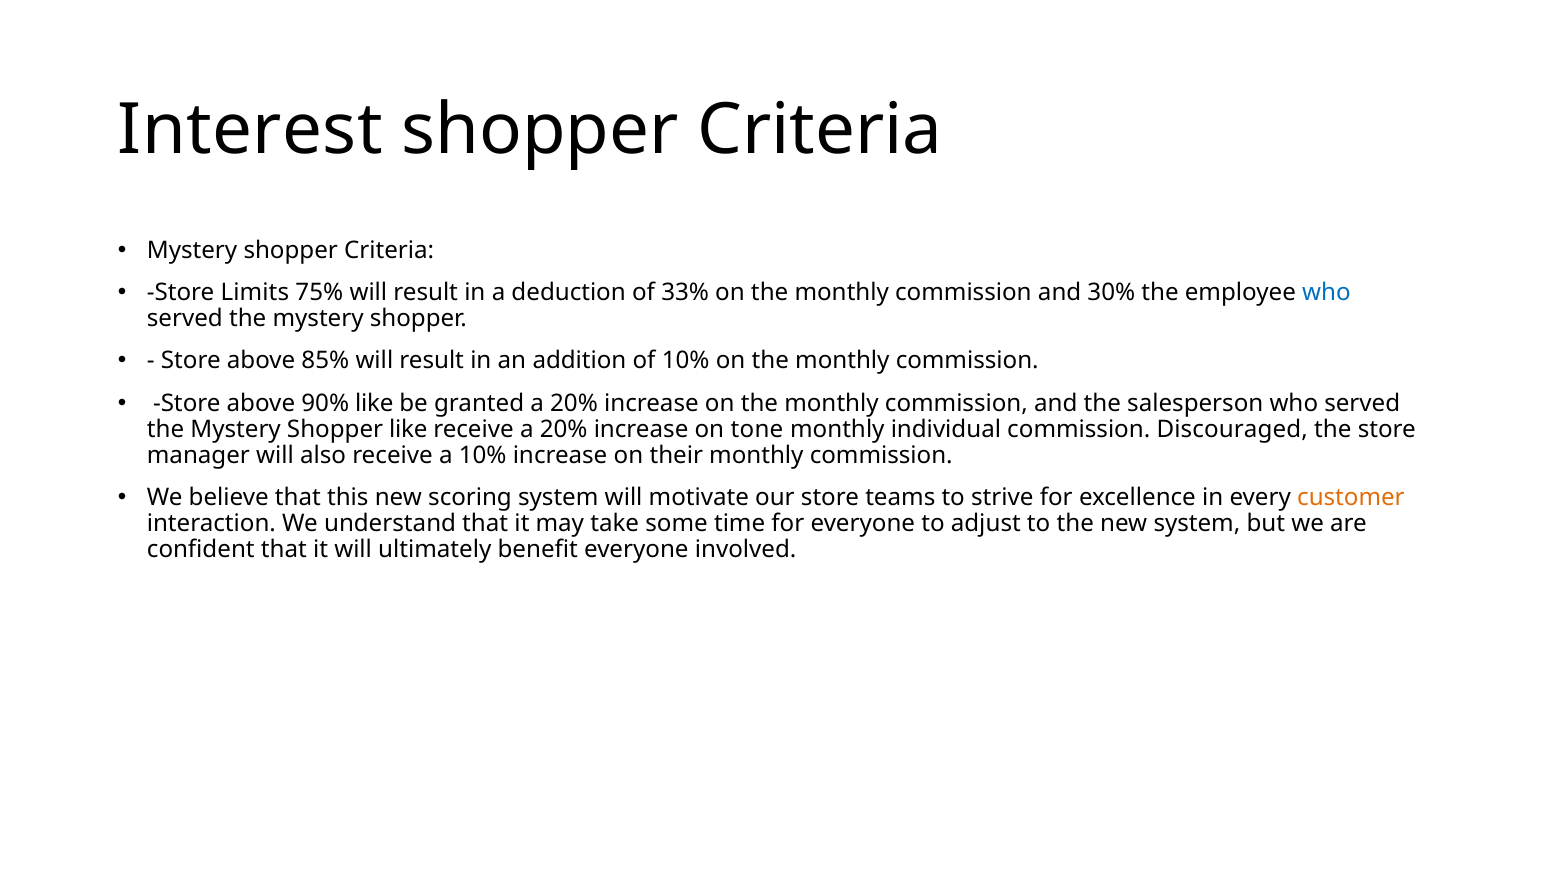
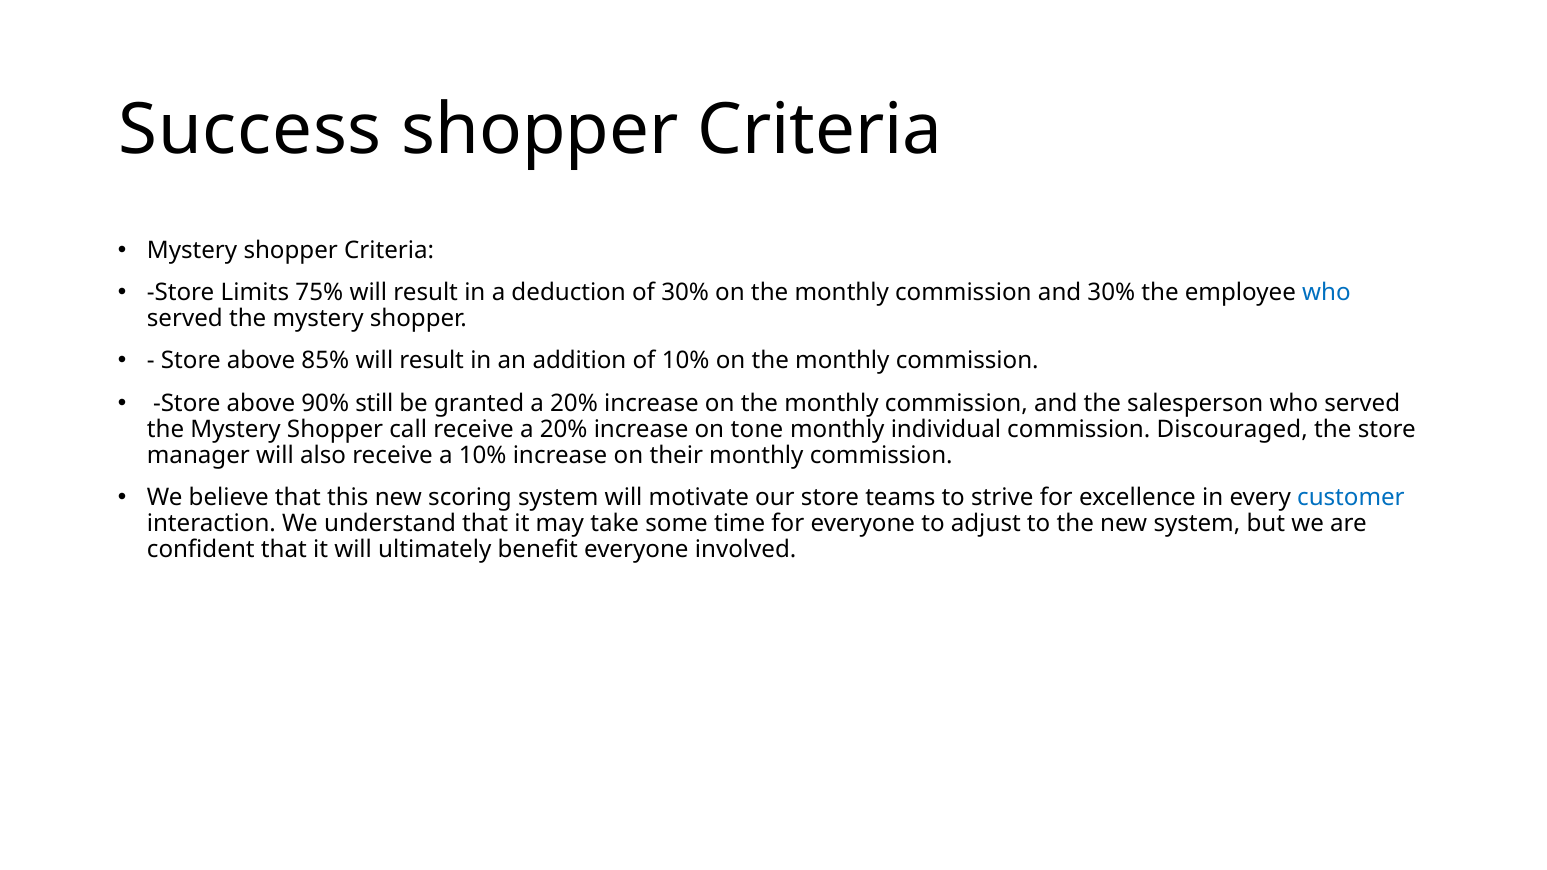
Interest: Interest -> Success
of 33%: 33% -> 30%
90% like: like -> still
Shopper like: like -> call
customer colour: orange -> blue
